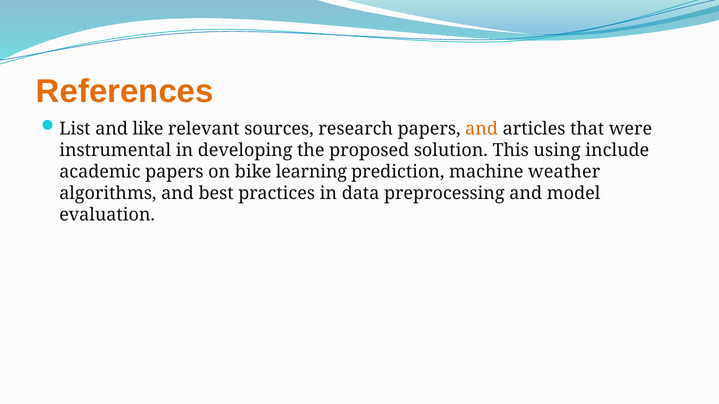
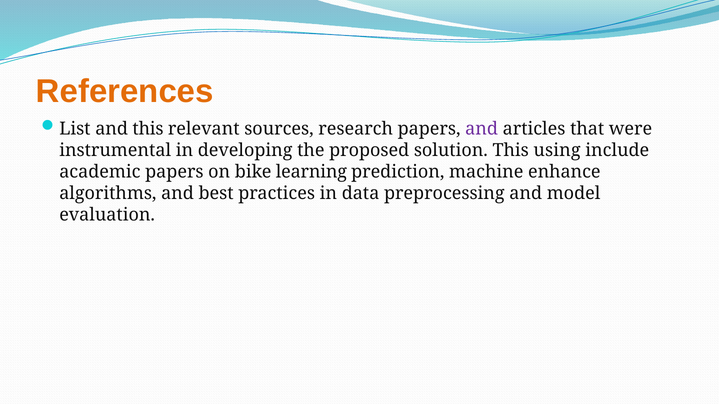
and like: like -> this
and at (482, 129) colour: orange -> purple
weather: weather -> enhance
